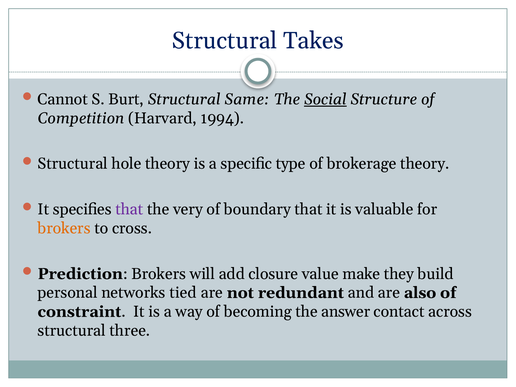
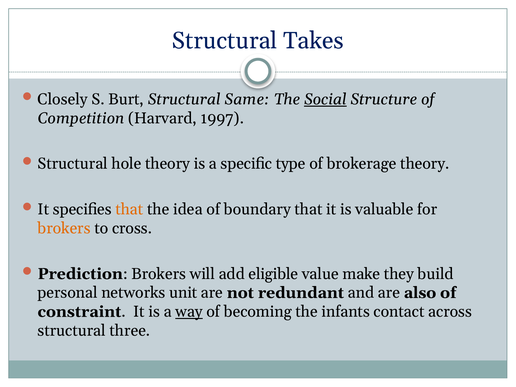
Cannot: Cannot -> Closely
1994: 1994 -> 1997
that at (129, 209) colour: purple -> orange
very: very -> idea
closure: closure -> eligible
tied: tied -> unit
way underline: none -> present
answer: answer -> infants
